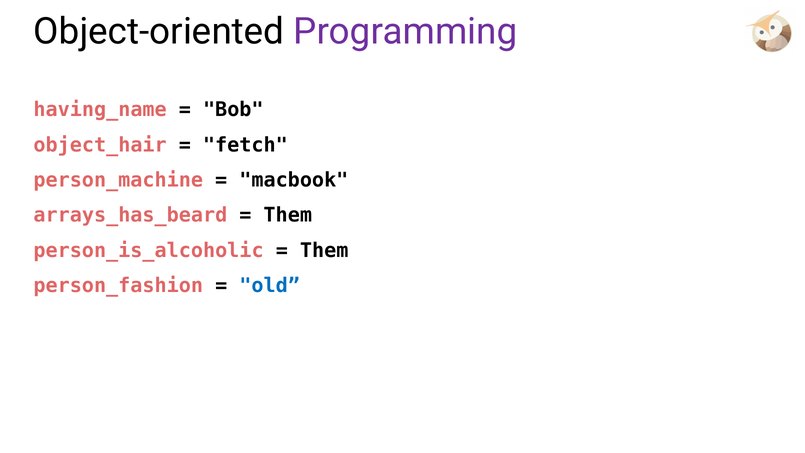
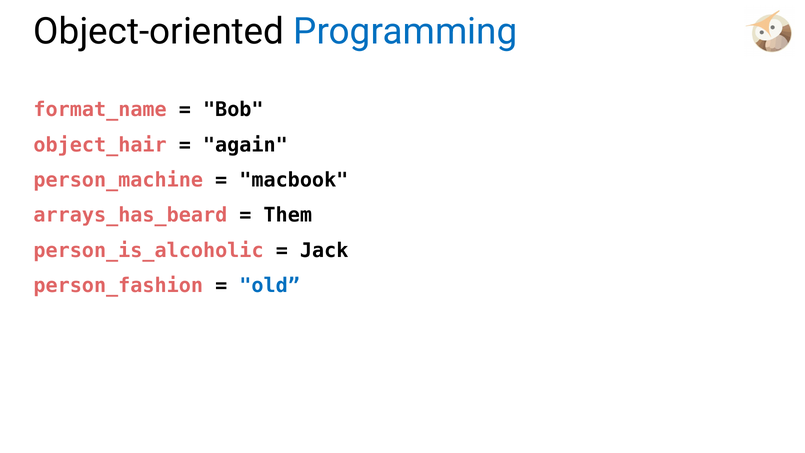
Programming colour: purple -> blue
having_name: having_name -> format_name
fetch: fetch -> again
Them at (324, 250): Them -> Jack
